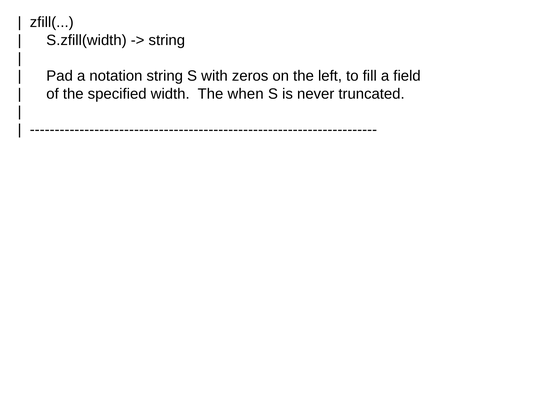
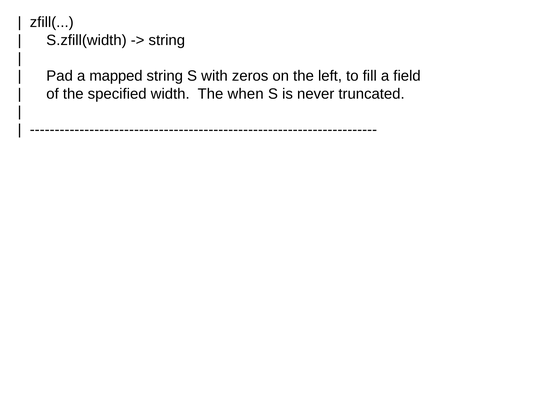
notation: notation -> mapped
